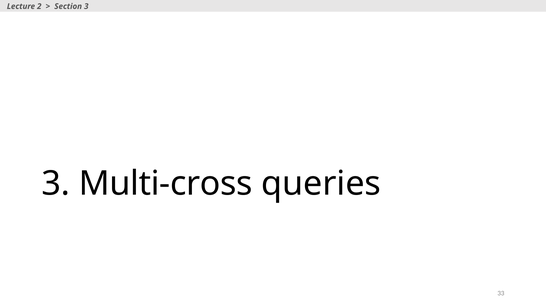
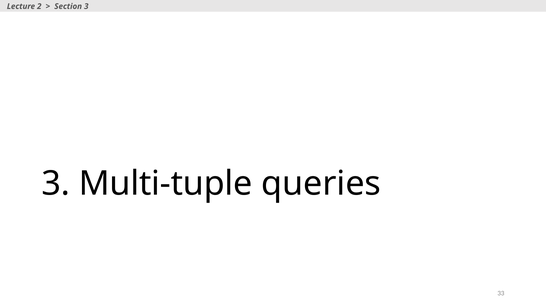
Multi-cross: Multi-cross -> Multi-tuple
